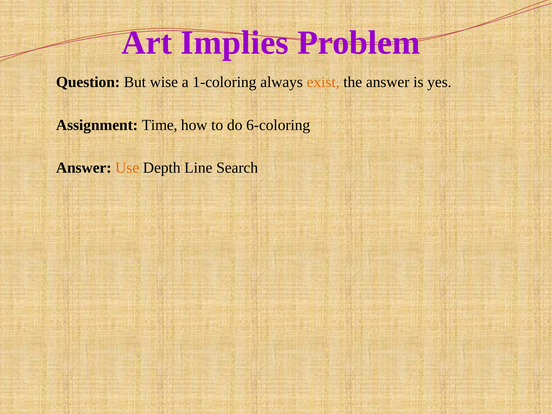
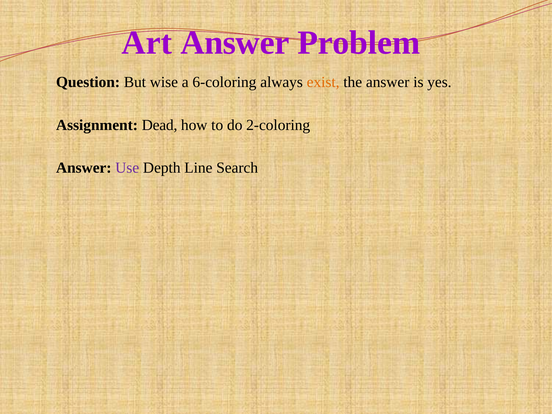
Art Implies: Implies -> Answer
1-coloring: 1-coloring -> 6-coloring
Time: Time -> Dead
6-coloring: 6-coloring -> 2-coloring
Use colour: orange -> purple
